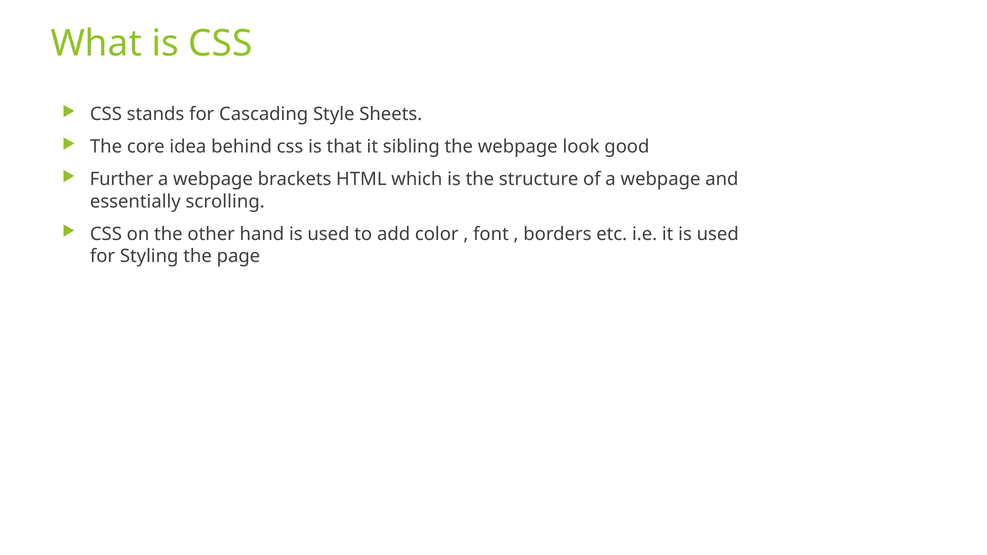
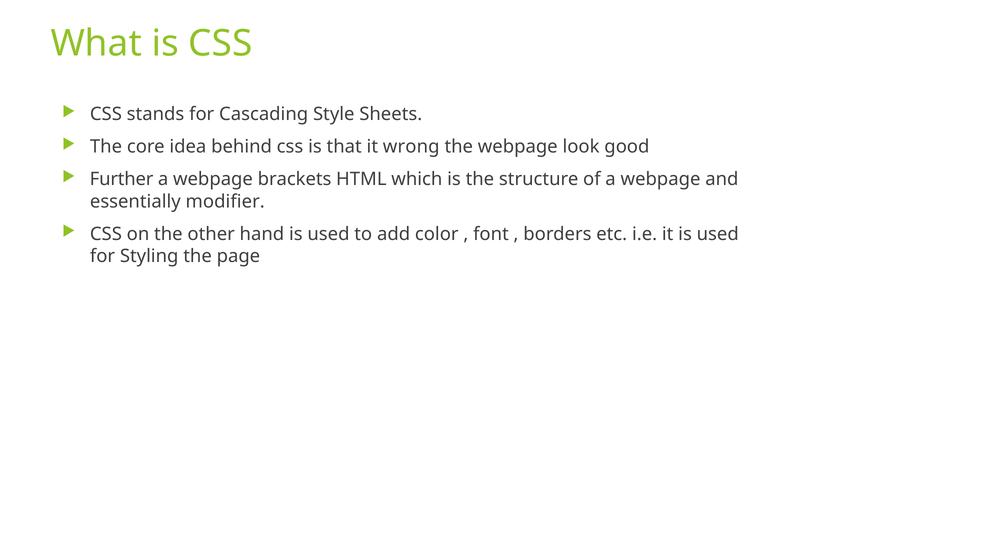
sibling: sibling -> wrong
scrolling: scrolling -> modifier
